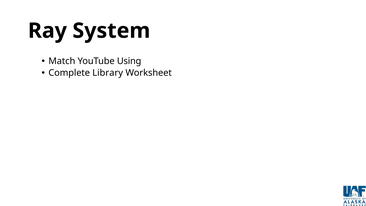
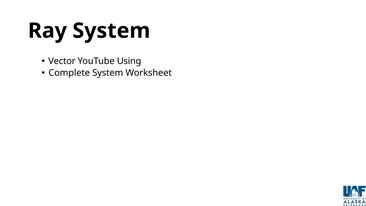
Match: Match -> Vector
Complete Library: Library -> System
